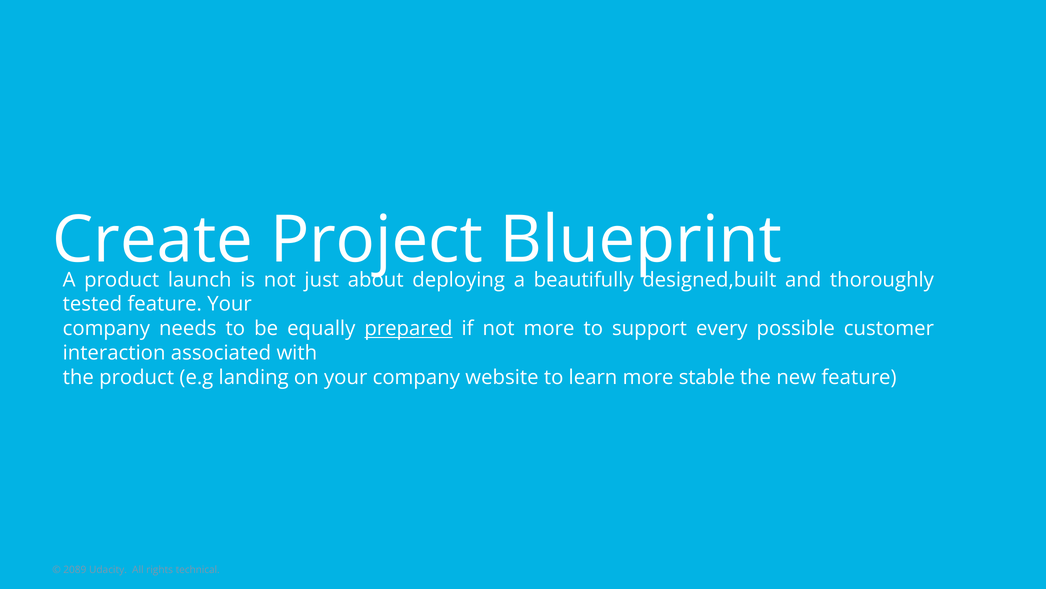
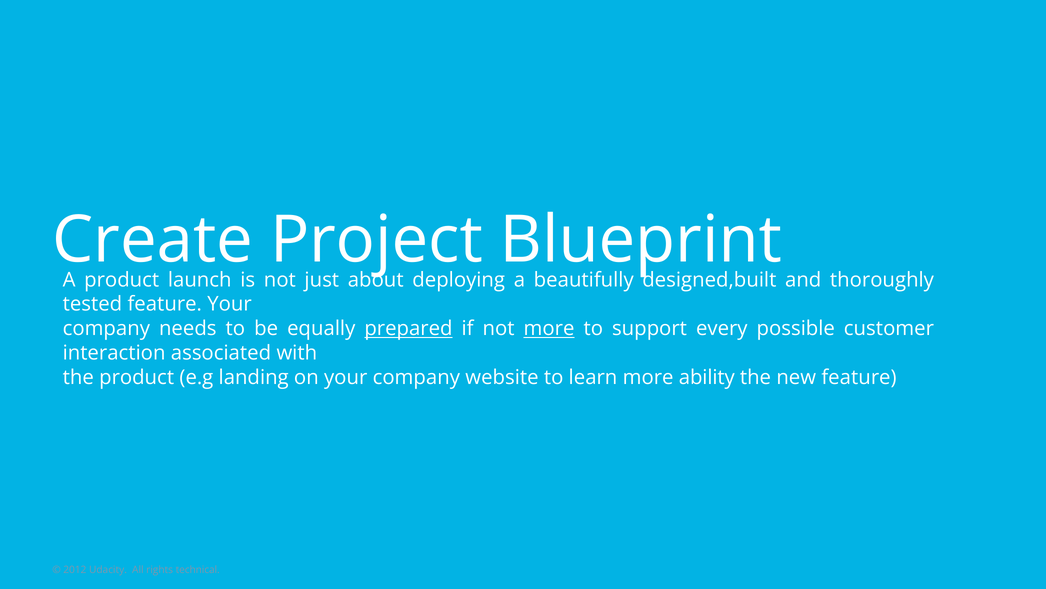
more at (549, 328) underline: none -> present
stable: stable -> ability
2089: 2089 -> 2012
